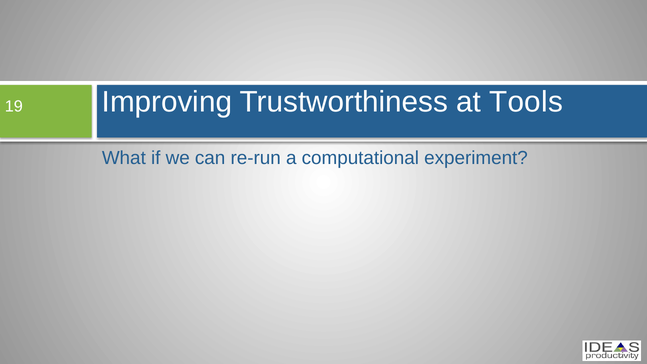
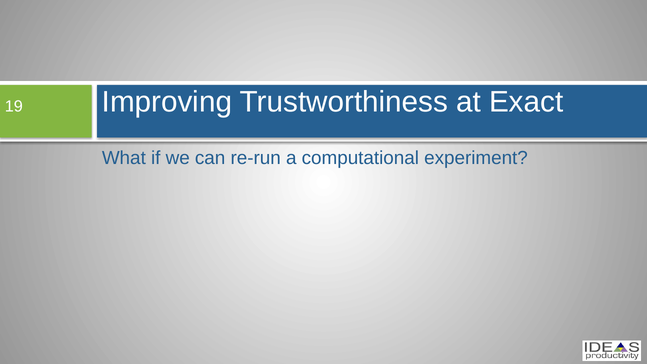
Tools: Tools -> Exact
